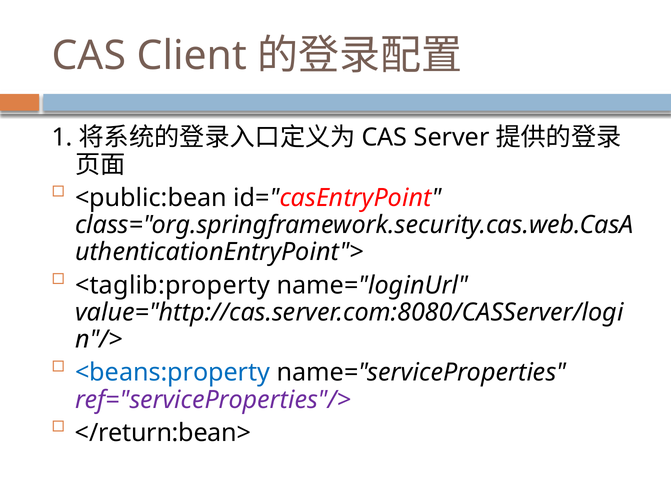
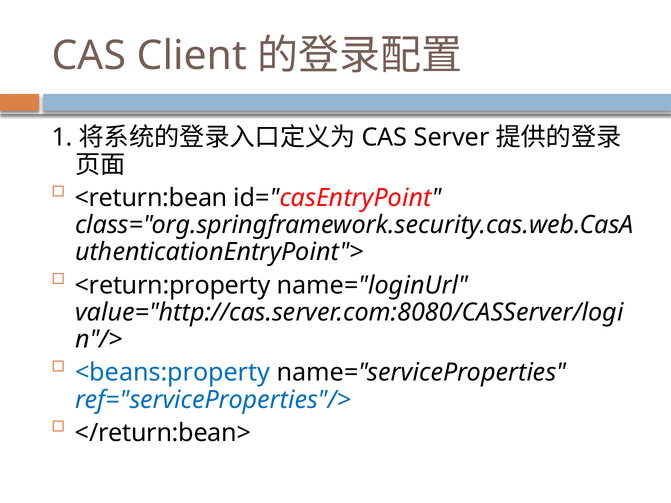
<public:bean: <public:bean -> <return:bean
<taglib:property: <taglib:property -> <return:property
ref="serviceProperties"/> colour: purple -> blue
